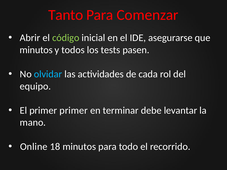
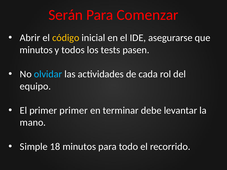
Tanto: Tanto -> Serán
código colour: light green -> yellow
Online: Online -> Simple
